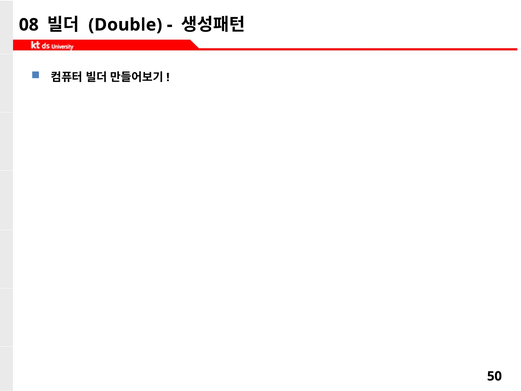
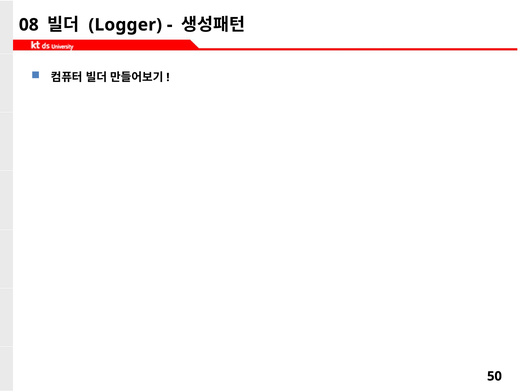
Double: Double -> Logger
